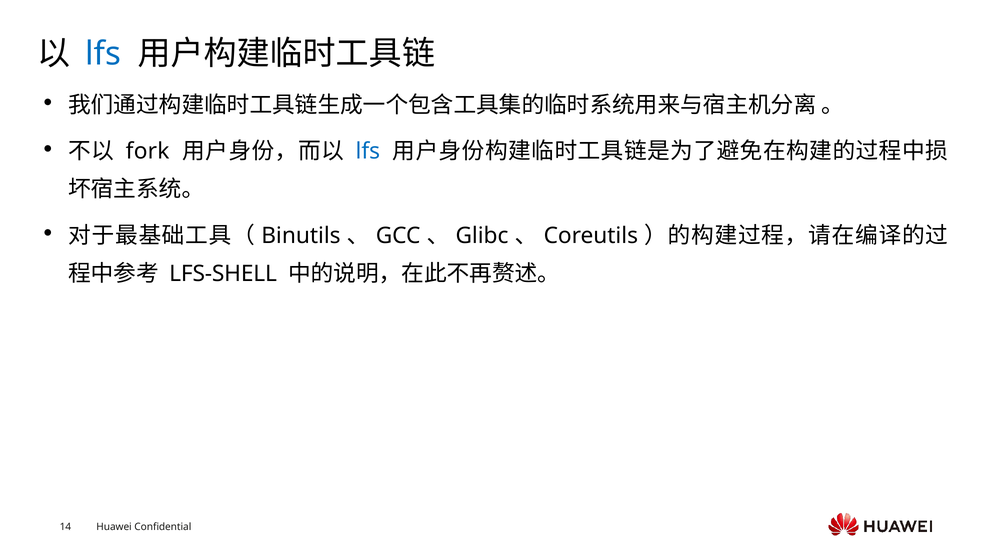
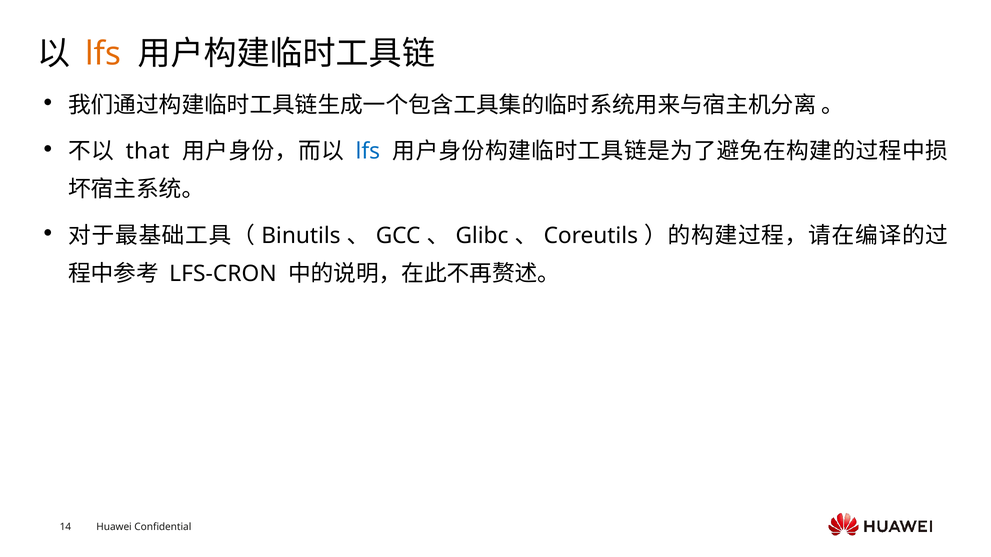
lfs at (103, 54) colour: blue -> orange
fork: fork -> that
LFS-SHELL: LFS-SHELL -> LFS-CRON
